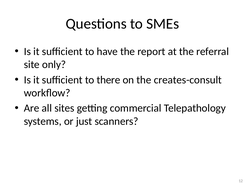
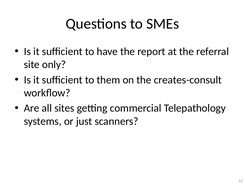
there: there -> them
